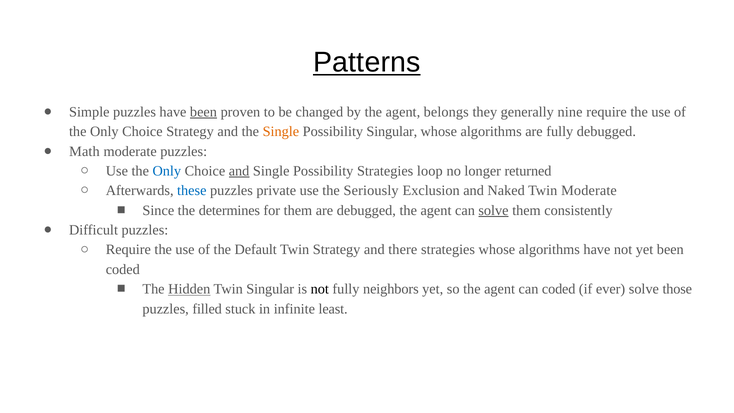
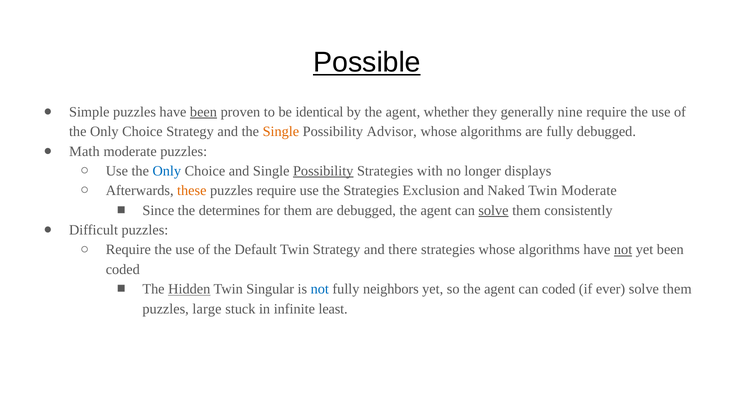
Patterns: Patterns -> Possible
changed: changed -> identical
belongs: belongs -> whether
Possibility Singular: Singular -> Advisor
and at (239, 171) underline: present -> none
Possibility at (323, 171) underline: none -> present
loop: loop -> with
returned: returned -> displays
these colour: blue -> orange
puzzles private: private -> require
the Seriously: Seriously -> Strategies
not at (623, 250) underline: none -> present
not at (320, 289) colour: black -> blue
ever solve those: those -> them
filled: filled -> large
